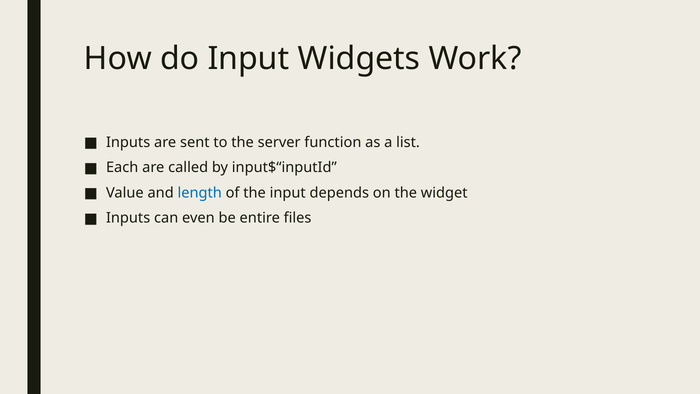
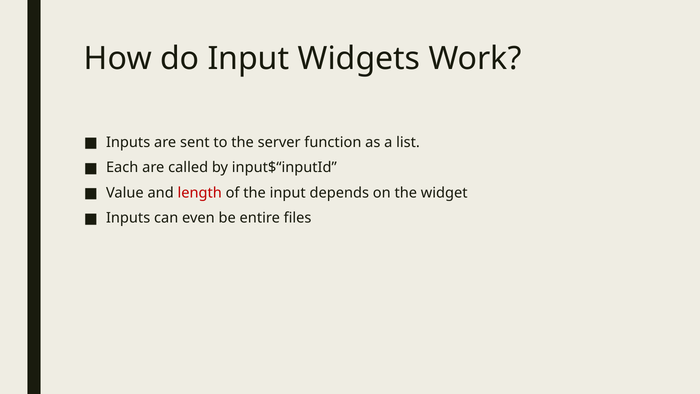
length colour: blue -> red
